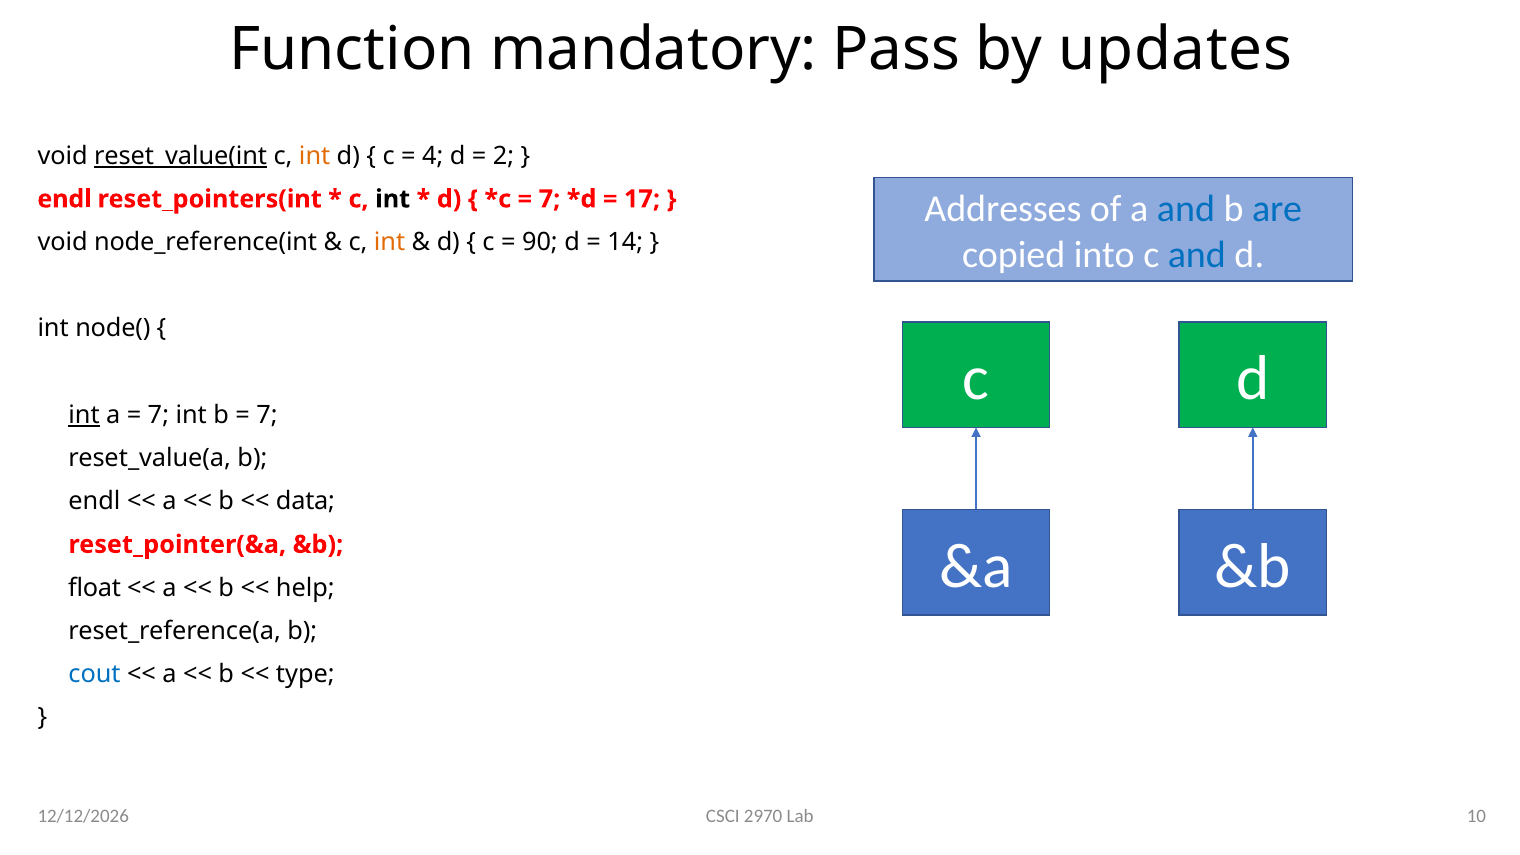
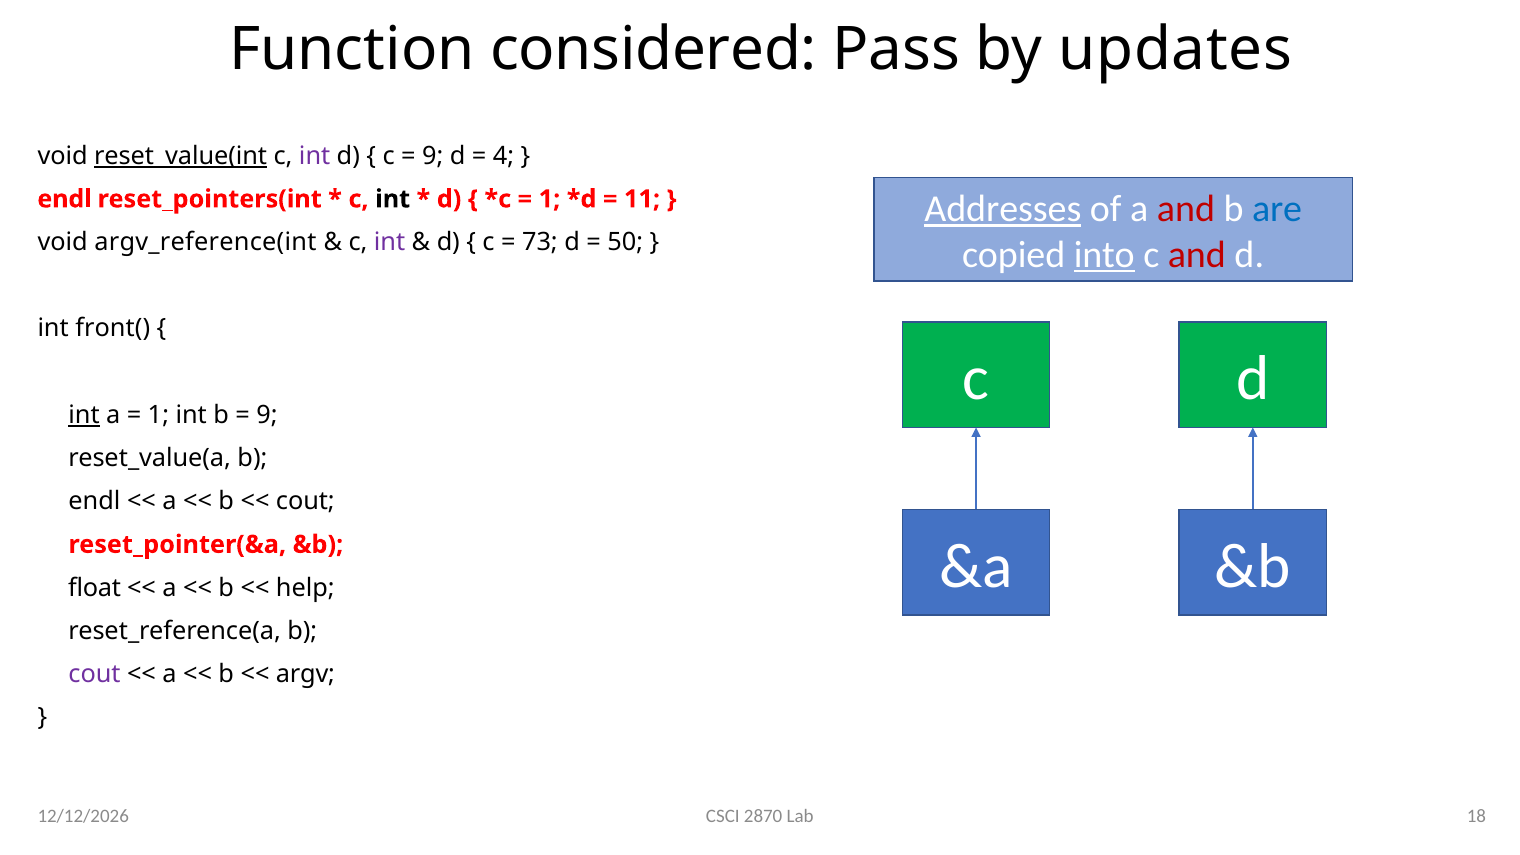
mandatory: mandatory -> considered
int at (315, 156) colour: orange -> purple
4 at (433, 156): 4 -> 9
2: 2 -> 4
Addresses underline: none -> present
and at (1186, 209) colour: blue -> red
7 at (549, 199): 7 -> 1
17: 17 -> 11
node_reference(int: node_reference(int -> argv_reference(int
int at (390, 242) colour: orange -> purple
90: 90 -> 73
14: 14 -> 50
into underline: none -> present
and at (1197, 255) colour: blue -> red
node(: node( -> front(
7 at (158, 415): 7 -> 1
7 at (267, 415): 7 -> 9
data at (305, 501): data -> cout
cout at (94, 674) colour: blue -> purple
type: type -> argv
2970: 2970 -> 2870
10: 10 -> 18
